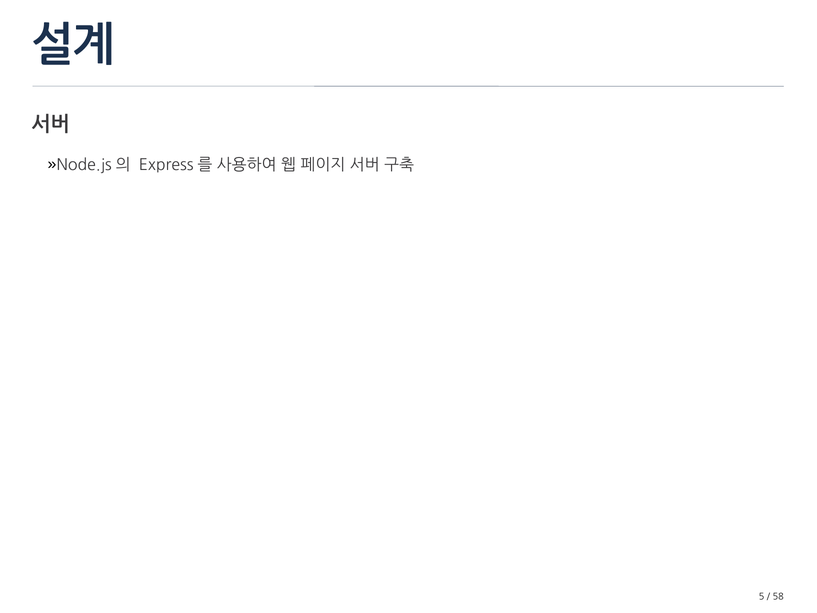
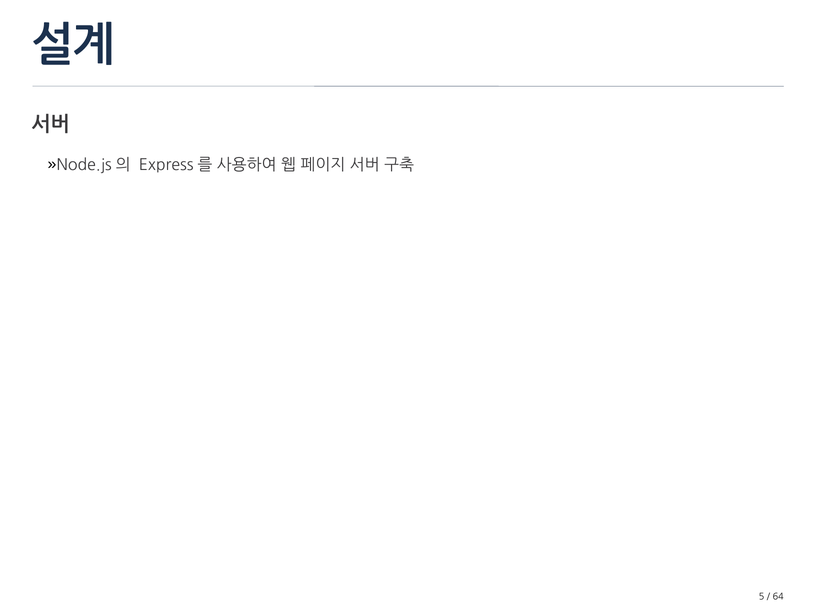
58: 58 -> 64
